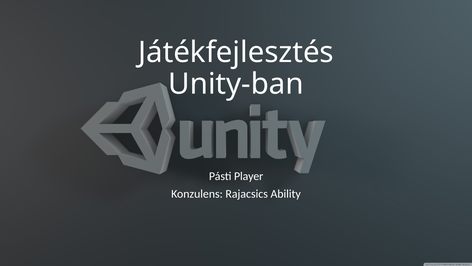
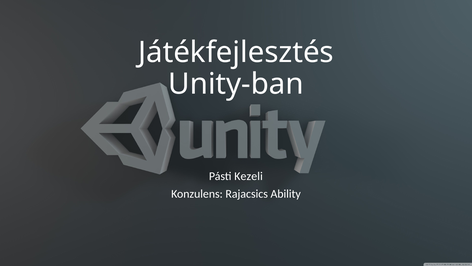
Player: Player -> Kezeli
